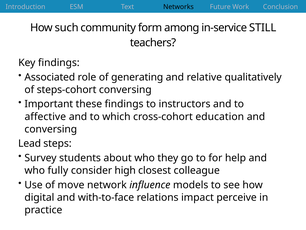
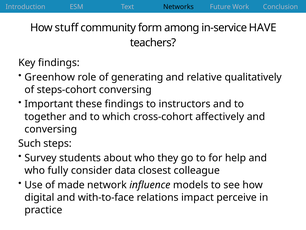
such: such -> stuff
STILL: STILL -> HAVE
Associated: Associated -> Greenhow
affective: affective -> together
education: education -> affectively
Lead: Lead -> Such
high: high -> data
move: move -> made
